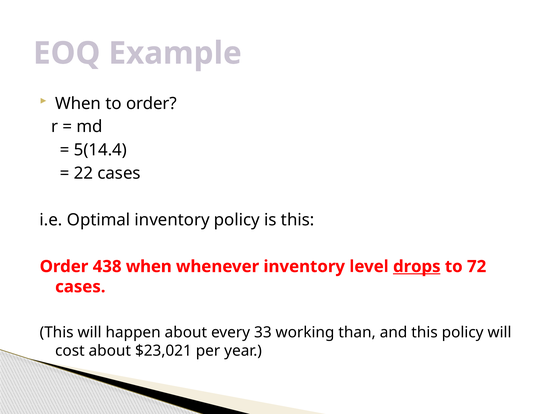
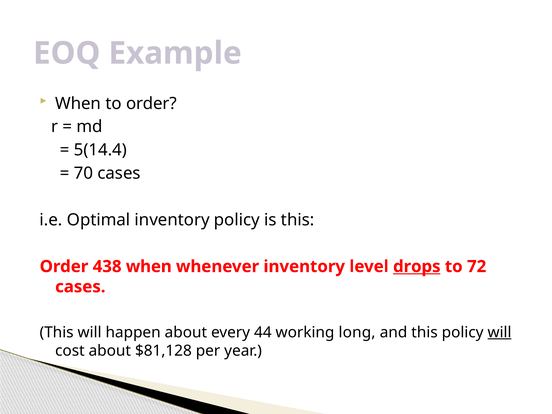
22: 22 -> 70
33: 33 -> 44
than: than -> long
will at (500, 332) underline: none -> present
$23,021: $23,021 -> $81,128
